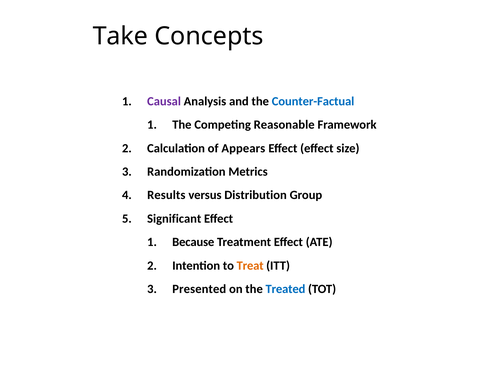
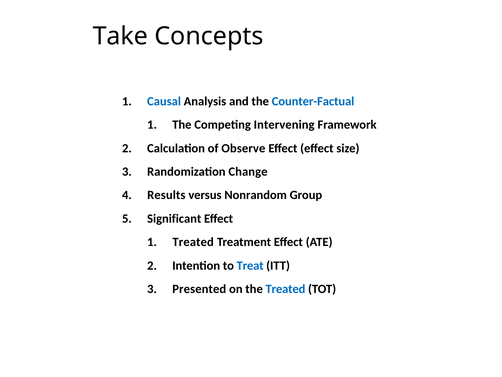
Causal colour: purple -> blue
Reasonable: Reasonable -> Intervening
Appears: Appears -> Observe
Metrics: Metrics -> Change
Distribution: Distribution -> Nonrandom
Because at (193, 242): Because -> Treated
Treat colour: orange -> blue
